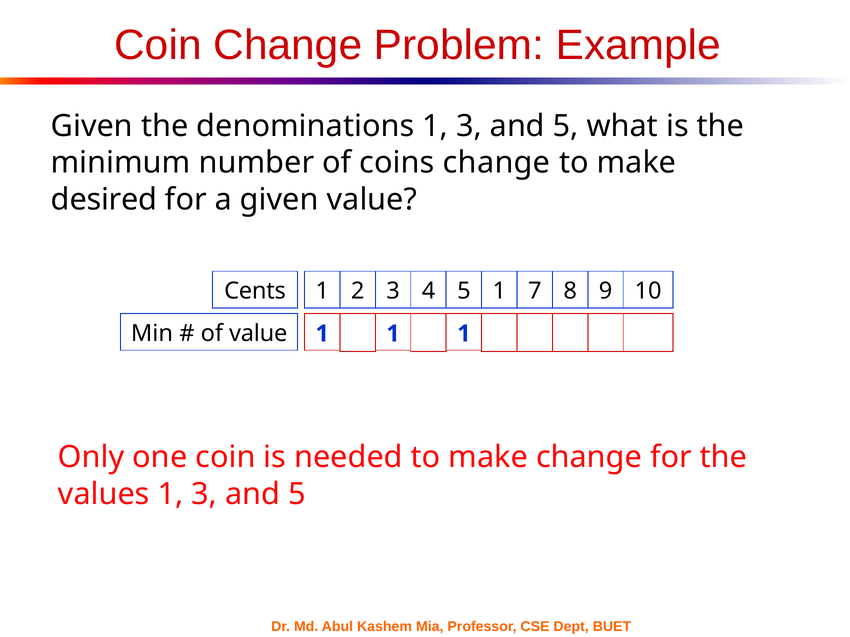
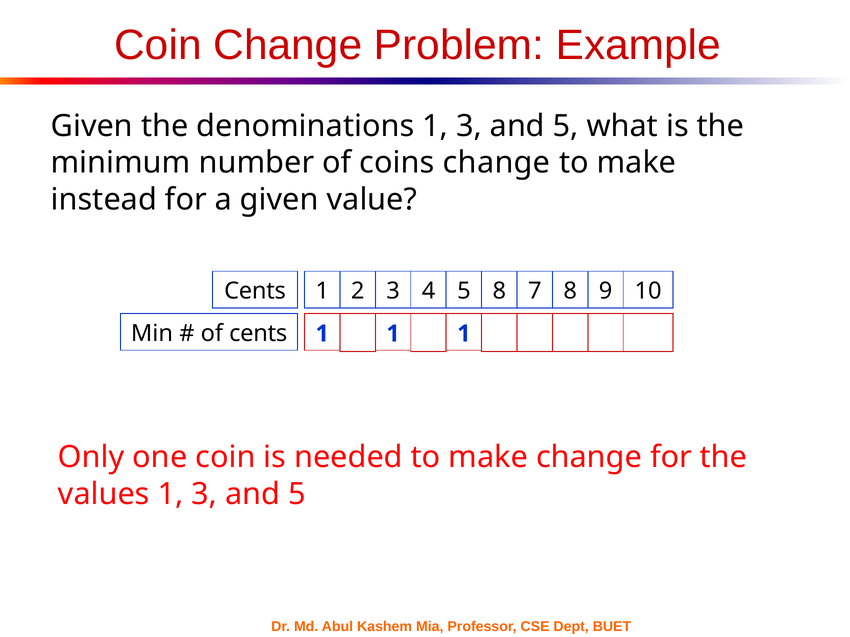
desired: desired -> instead
5 1: 1 -> 8
of value: value -> cents
